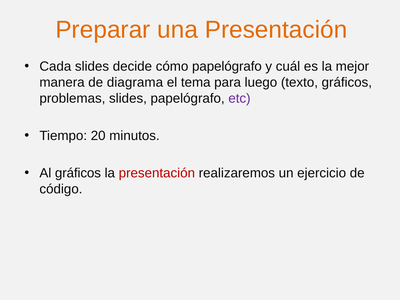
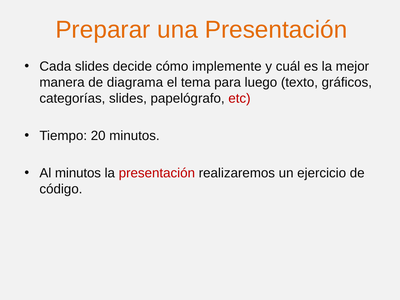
cómo papelógrafo: papelógrafo -> implemente
problemas: problemas -> categorías
etc colour: purple -> red
Al gráficos: gráficos -> minutos
